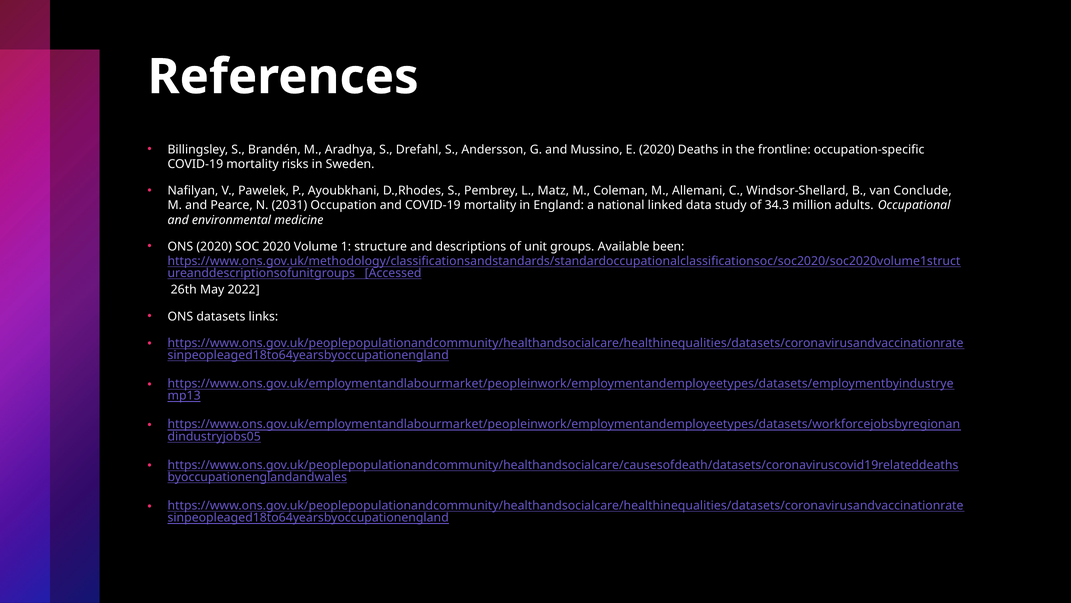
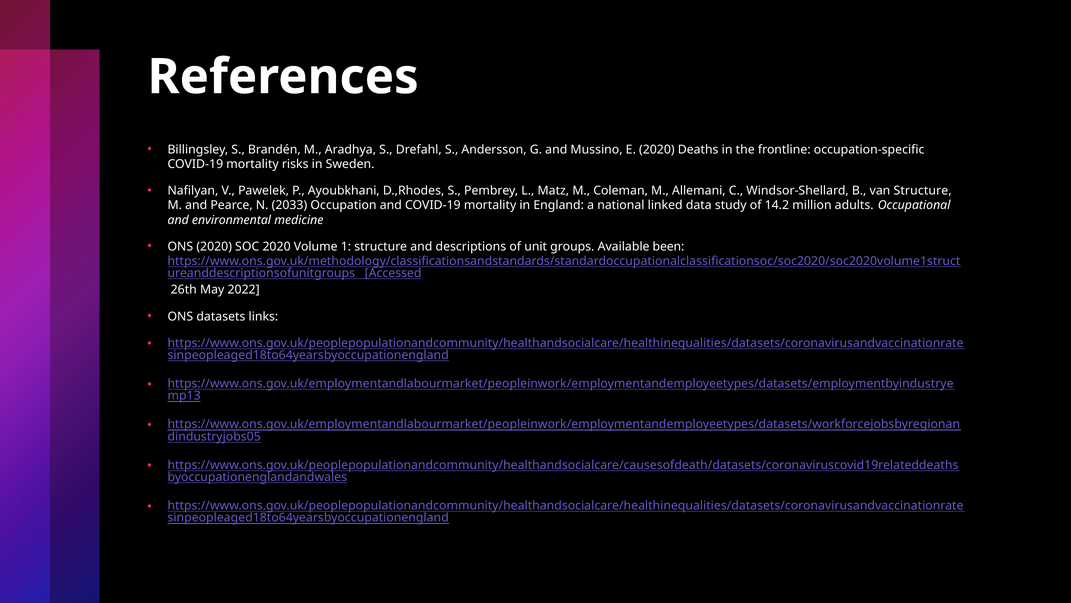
van Conclude: Conclude -> Structure
2031: 2031 -> 2033
34.3: 34.3 -> 14.2
